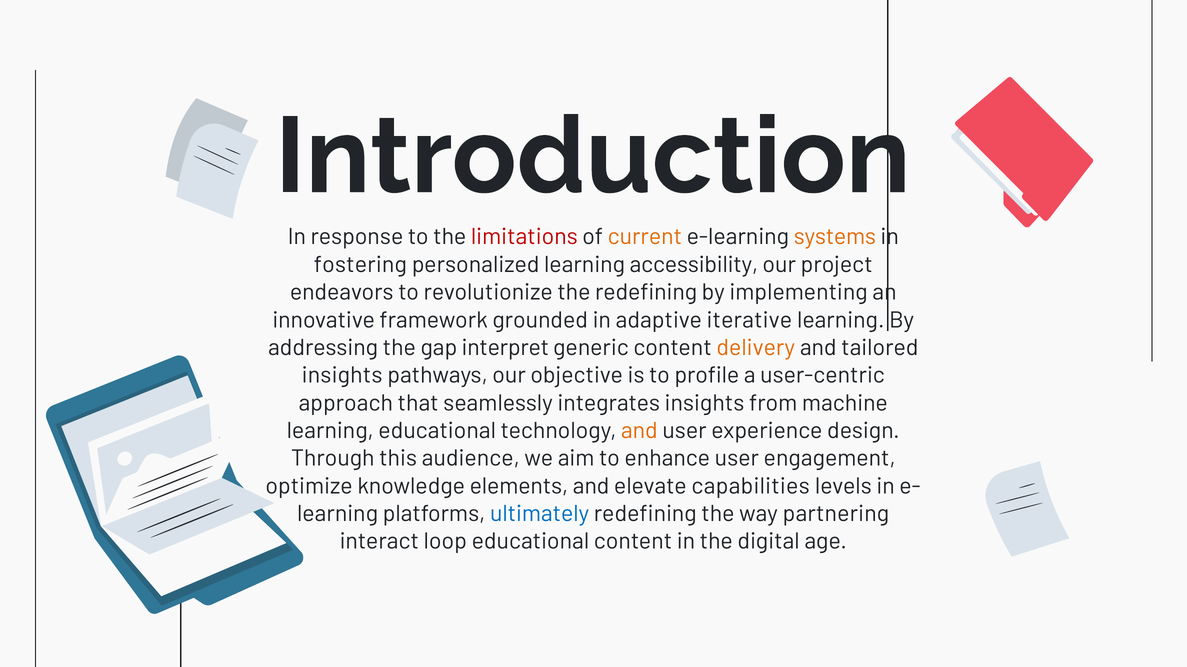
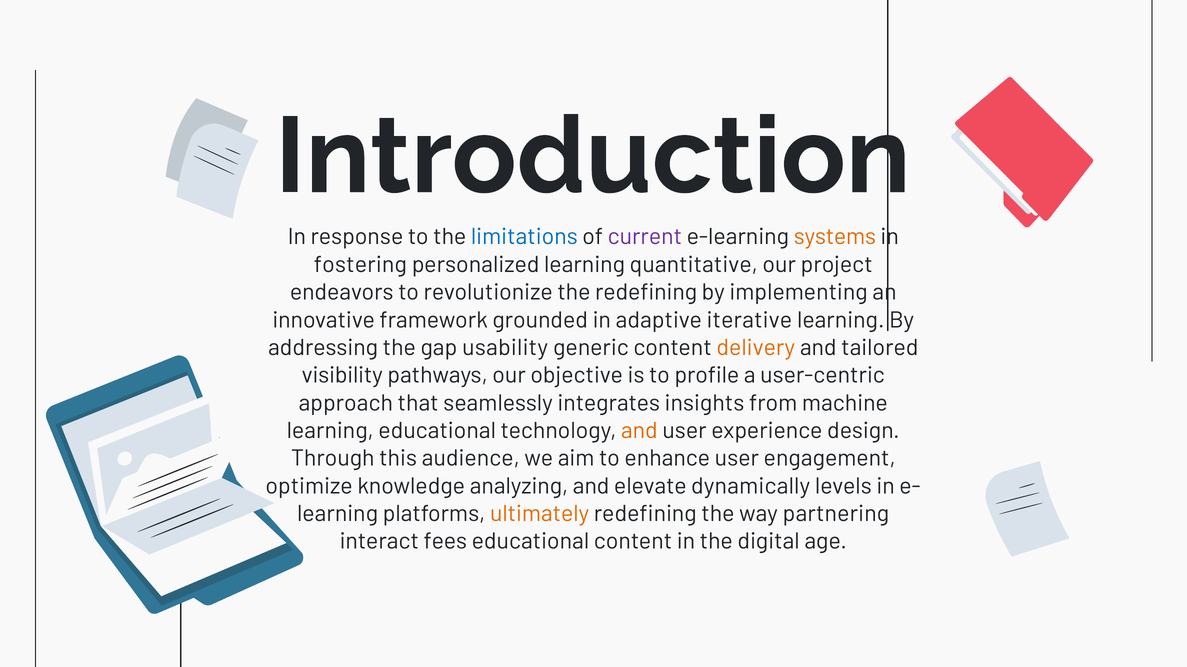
limitations colour: red -> blue
current colour: orange -> purple
accessibility: accessibility -> quantitative
interpret: interpret -> usability
insights at (342, 376): insights -> visibility
elements: elements -> analyzing
capabilities: capabilities -> dynamically
ultimately colour: blue -> orange
loop: loop -> fees
